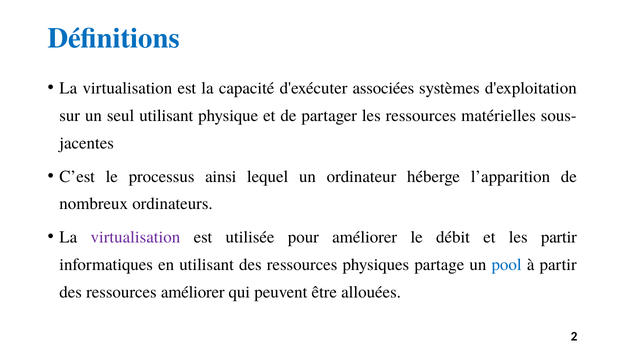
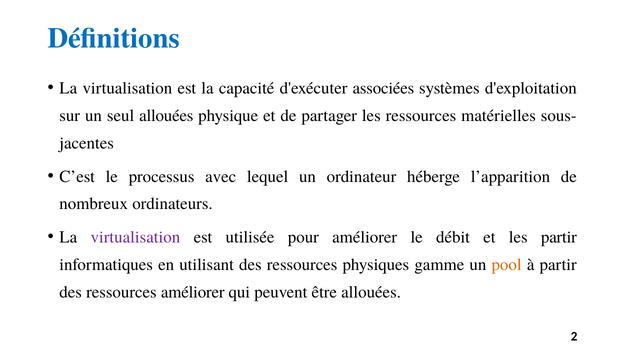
seul utilisant: utilisant -> allouées
ainsi: ainsi -> avec
partage: partage -> gamme
pool colour: blue -> orange
